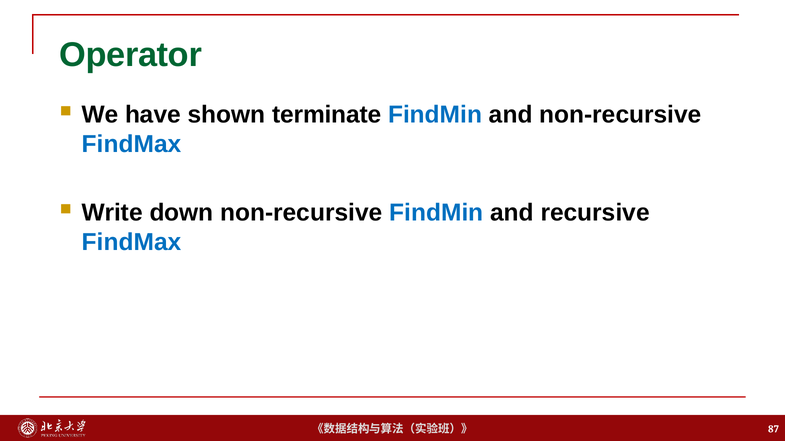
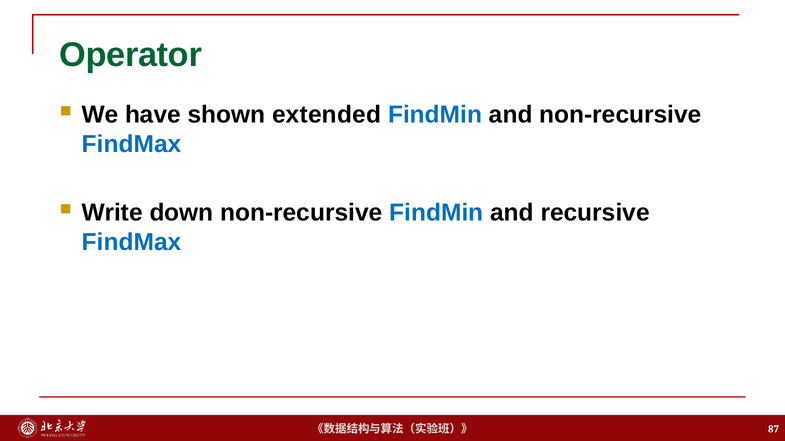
terminate: terminate -> extended
